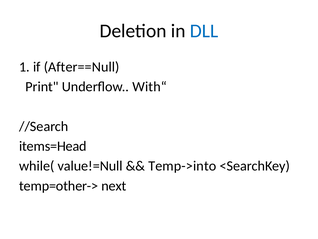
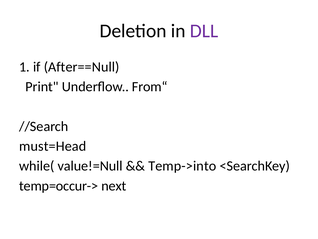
DLL colour: blue -> purple
With“: With“ -> From“
items=Head: items=Head -> must=Head
temp=other->: temp=other-> -> temp=occur->
